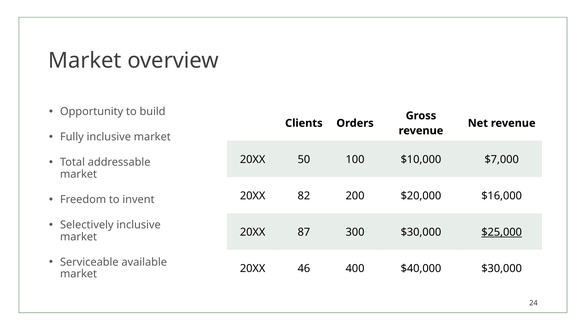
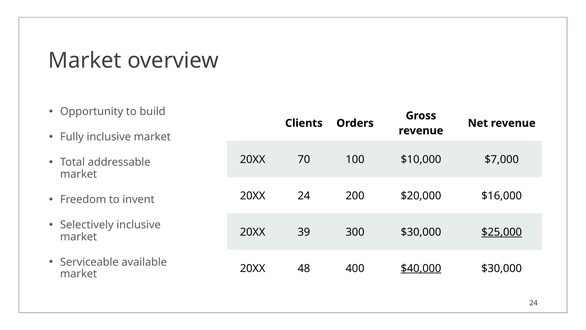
50: 50 -> 70
20XX 82: 82 -> 24
87: 87 -> 39
46: 46 -> 48
$40,000 underline: none -> present
